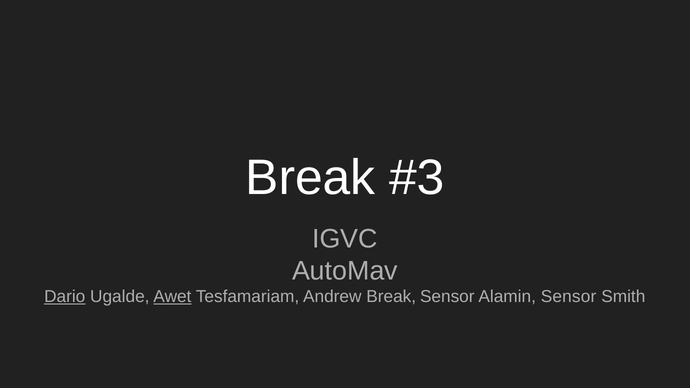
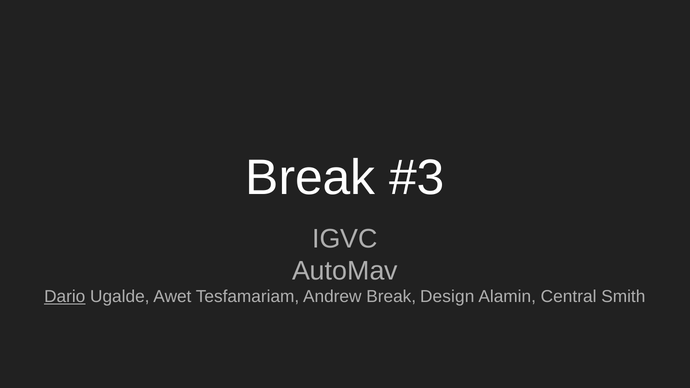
Awet underline: present -> none
Break Sensor: Sensor -> Design
Alamin Sensor: Sensor -> Central
